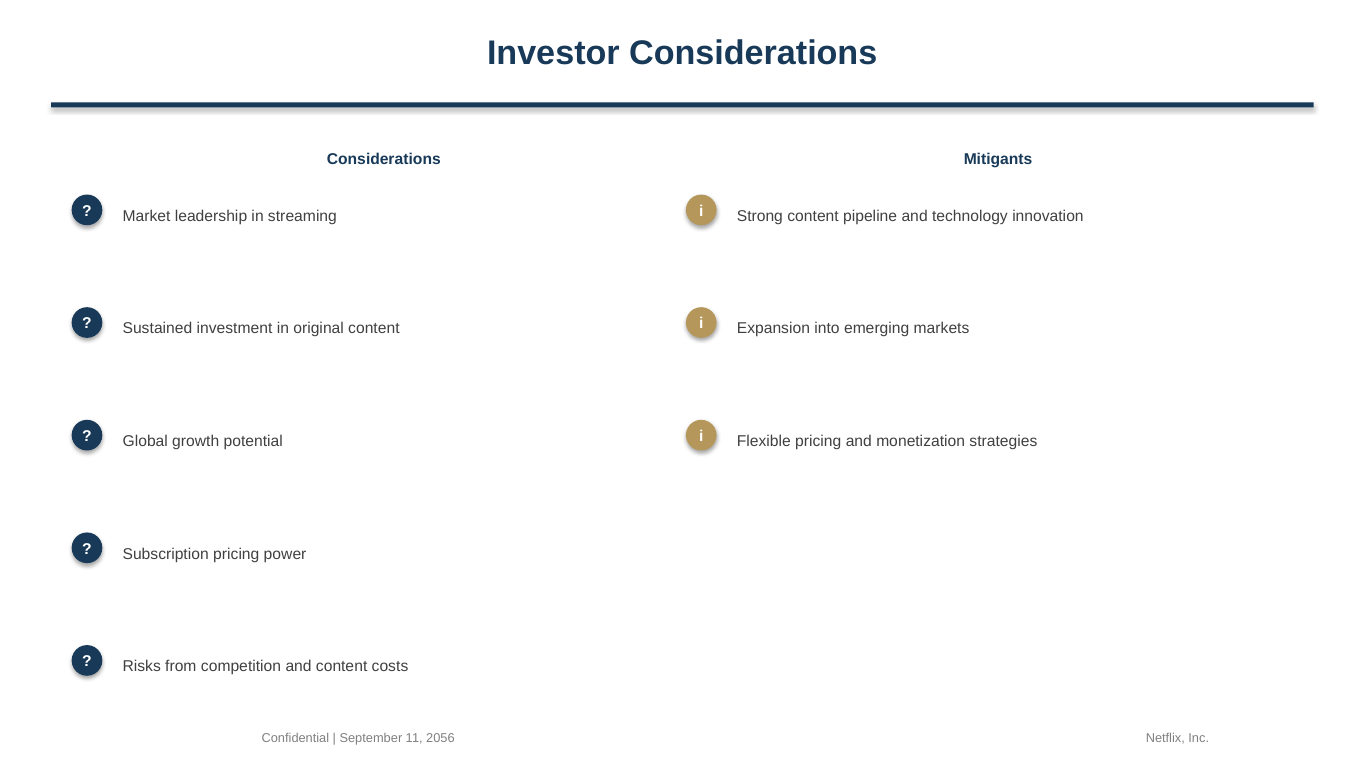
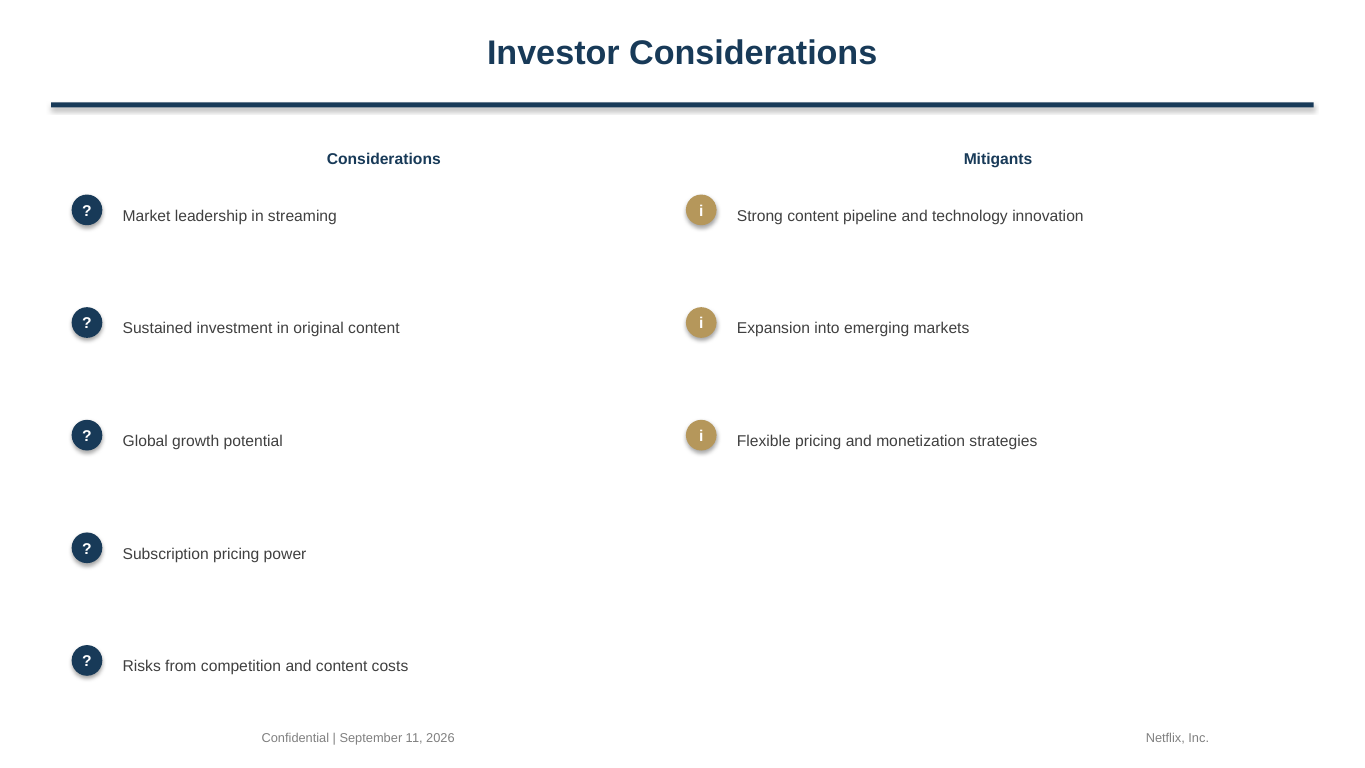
2056: 2056 -> 2026
